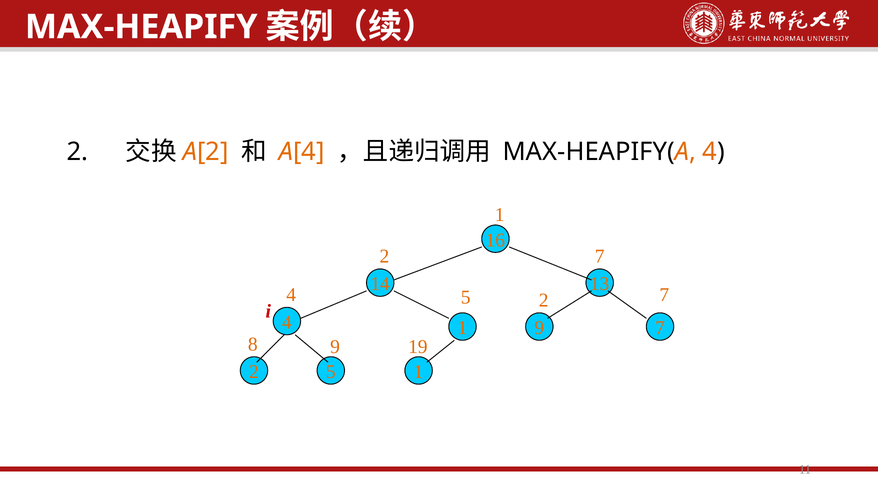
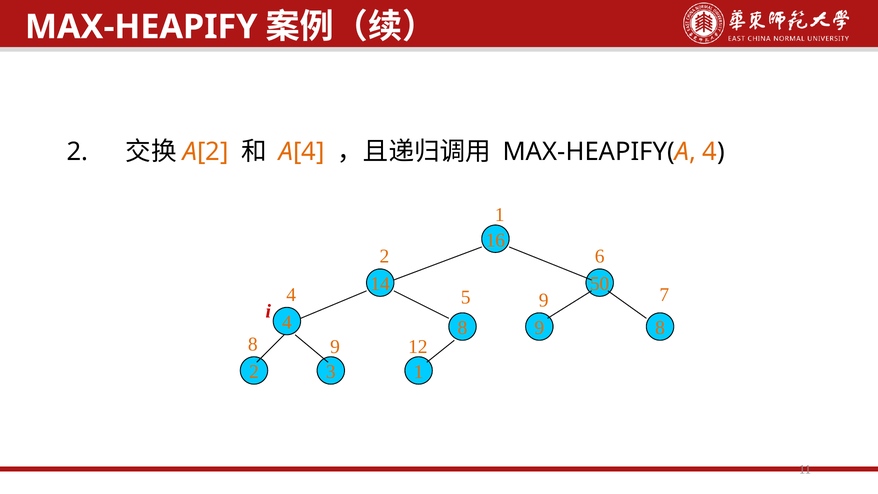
7 at (600, 256): 7 -> 6
13: 13 -> 50
5 2: 2 -> 9
4 1: 1 -> 8
9 7: 7 -> 8
19: 19 -> 12
2 5: 5 -> 3
